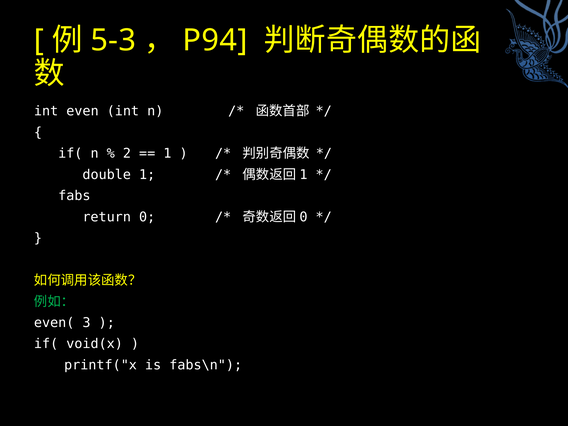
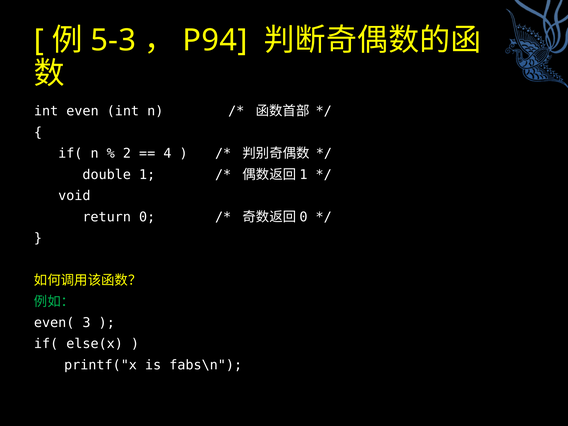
1 at (167, 153): 1 -> 4
fabs: fabs -> void
void(x: void(x -> else(x
